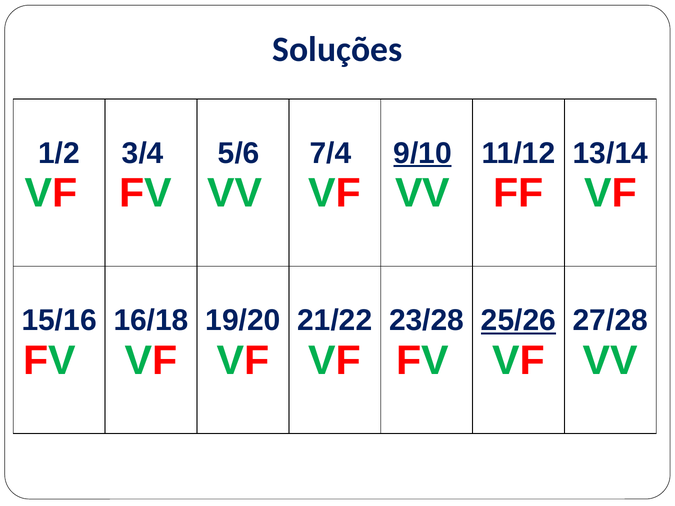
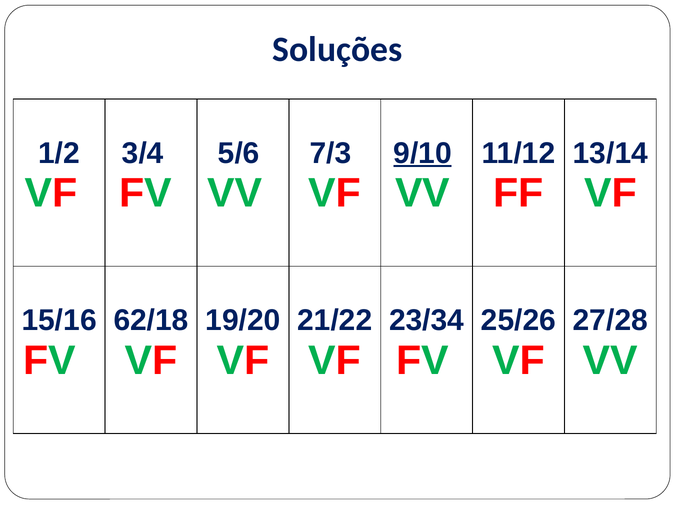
7/4: 7/4 -> 7/3
16/18: 16/18 -> 62/18
23/28: 23/28 -> 23/34
25/26 underline: present -> none
